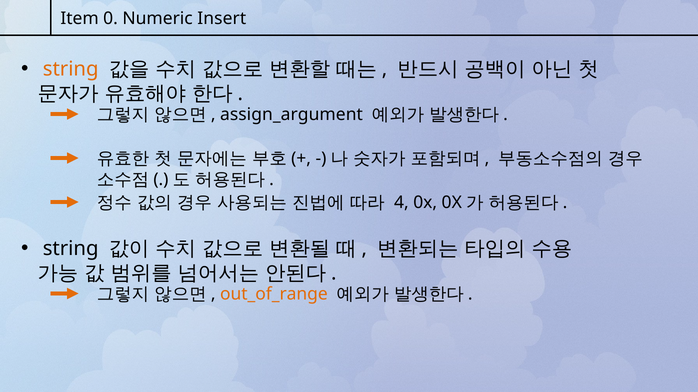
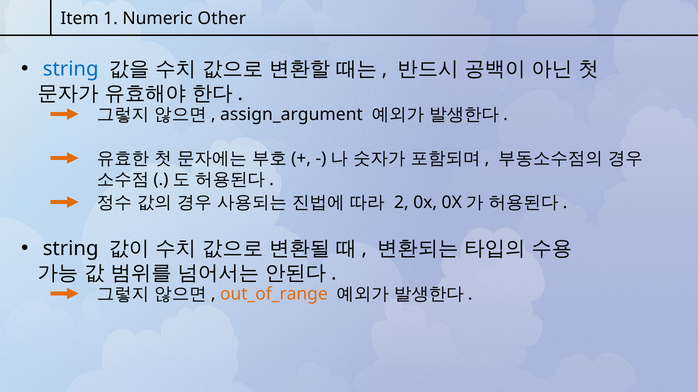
0: 0 -> 1
Insert: Insert -> Other
string at (71, 69) colour: orange -> blue
4: 4 -> 2
